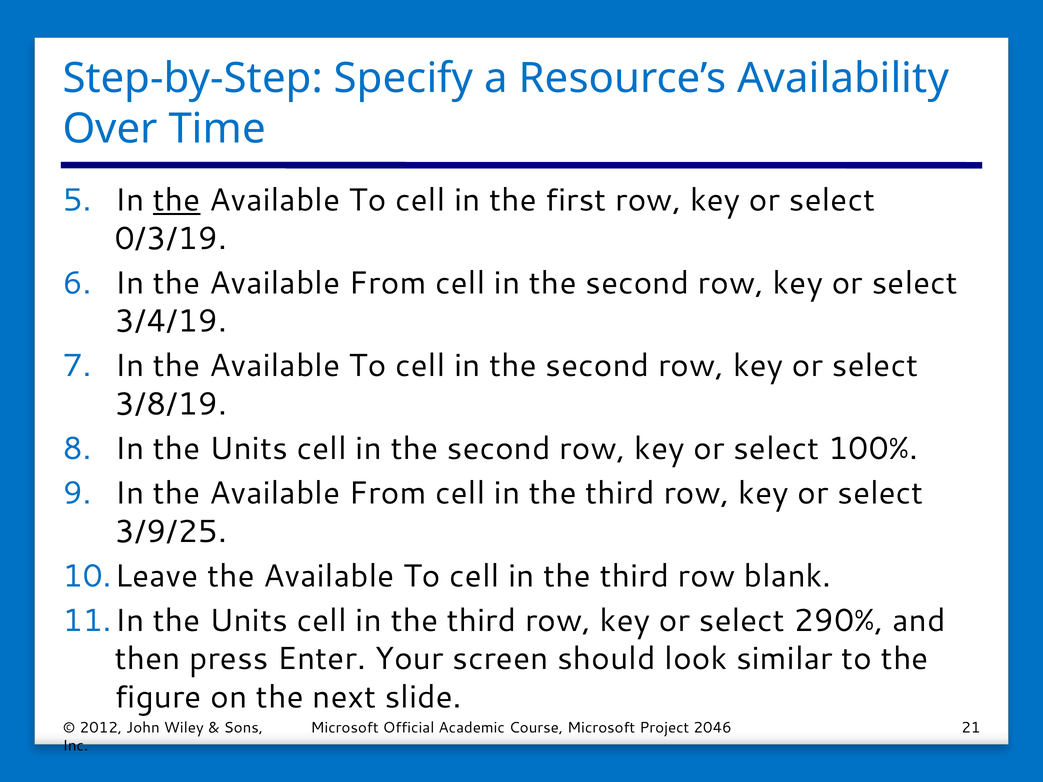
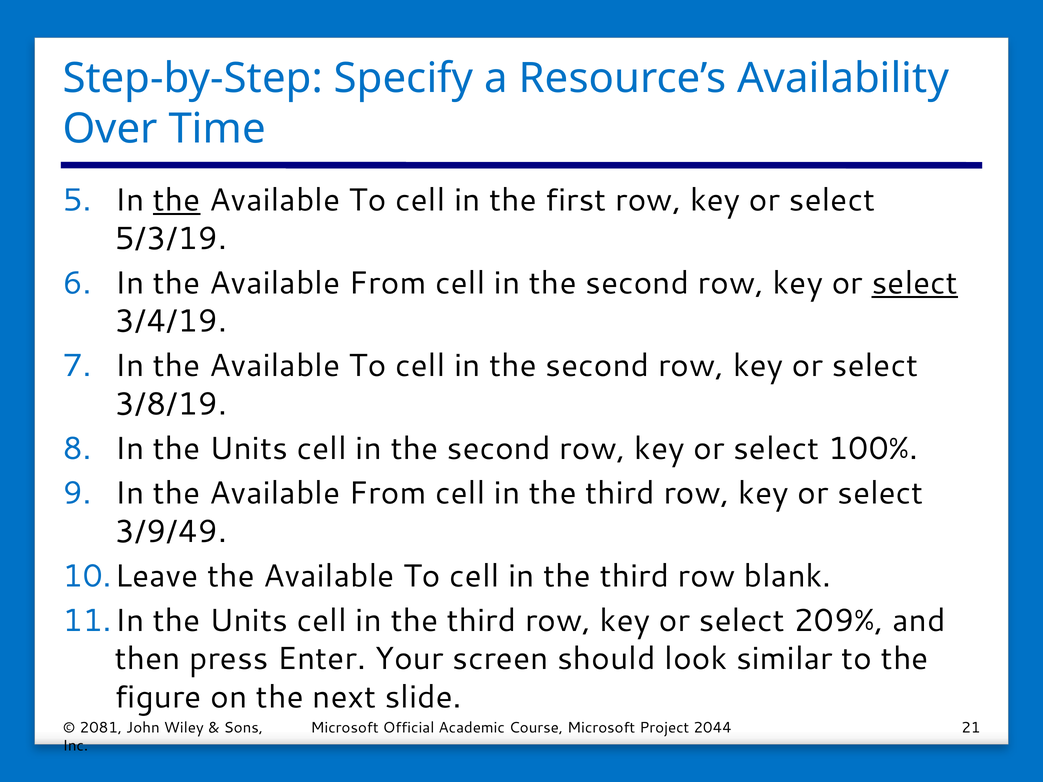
0/3/19: 0/3/19 -> 5/3/19
select at (915, 283) underline: none -> present
3/9/25: 3/9/25 -> 3/9/49
290%: 290% -> 209%
2012: 2012 -> 2081
2046: 2046 -> 2044
